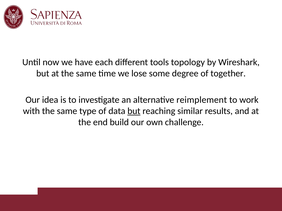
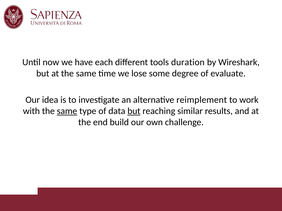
topology: topology -> duration
together: together -> evaluate
same at (67, 111) underline: none -> present
